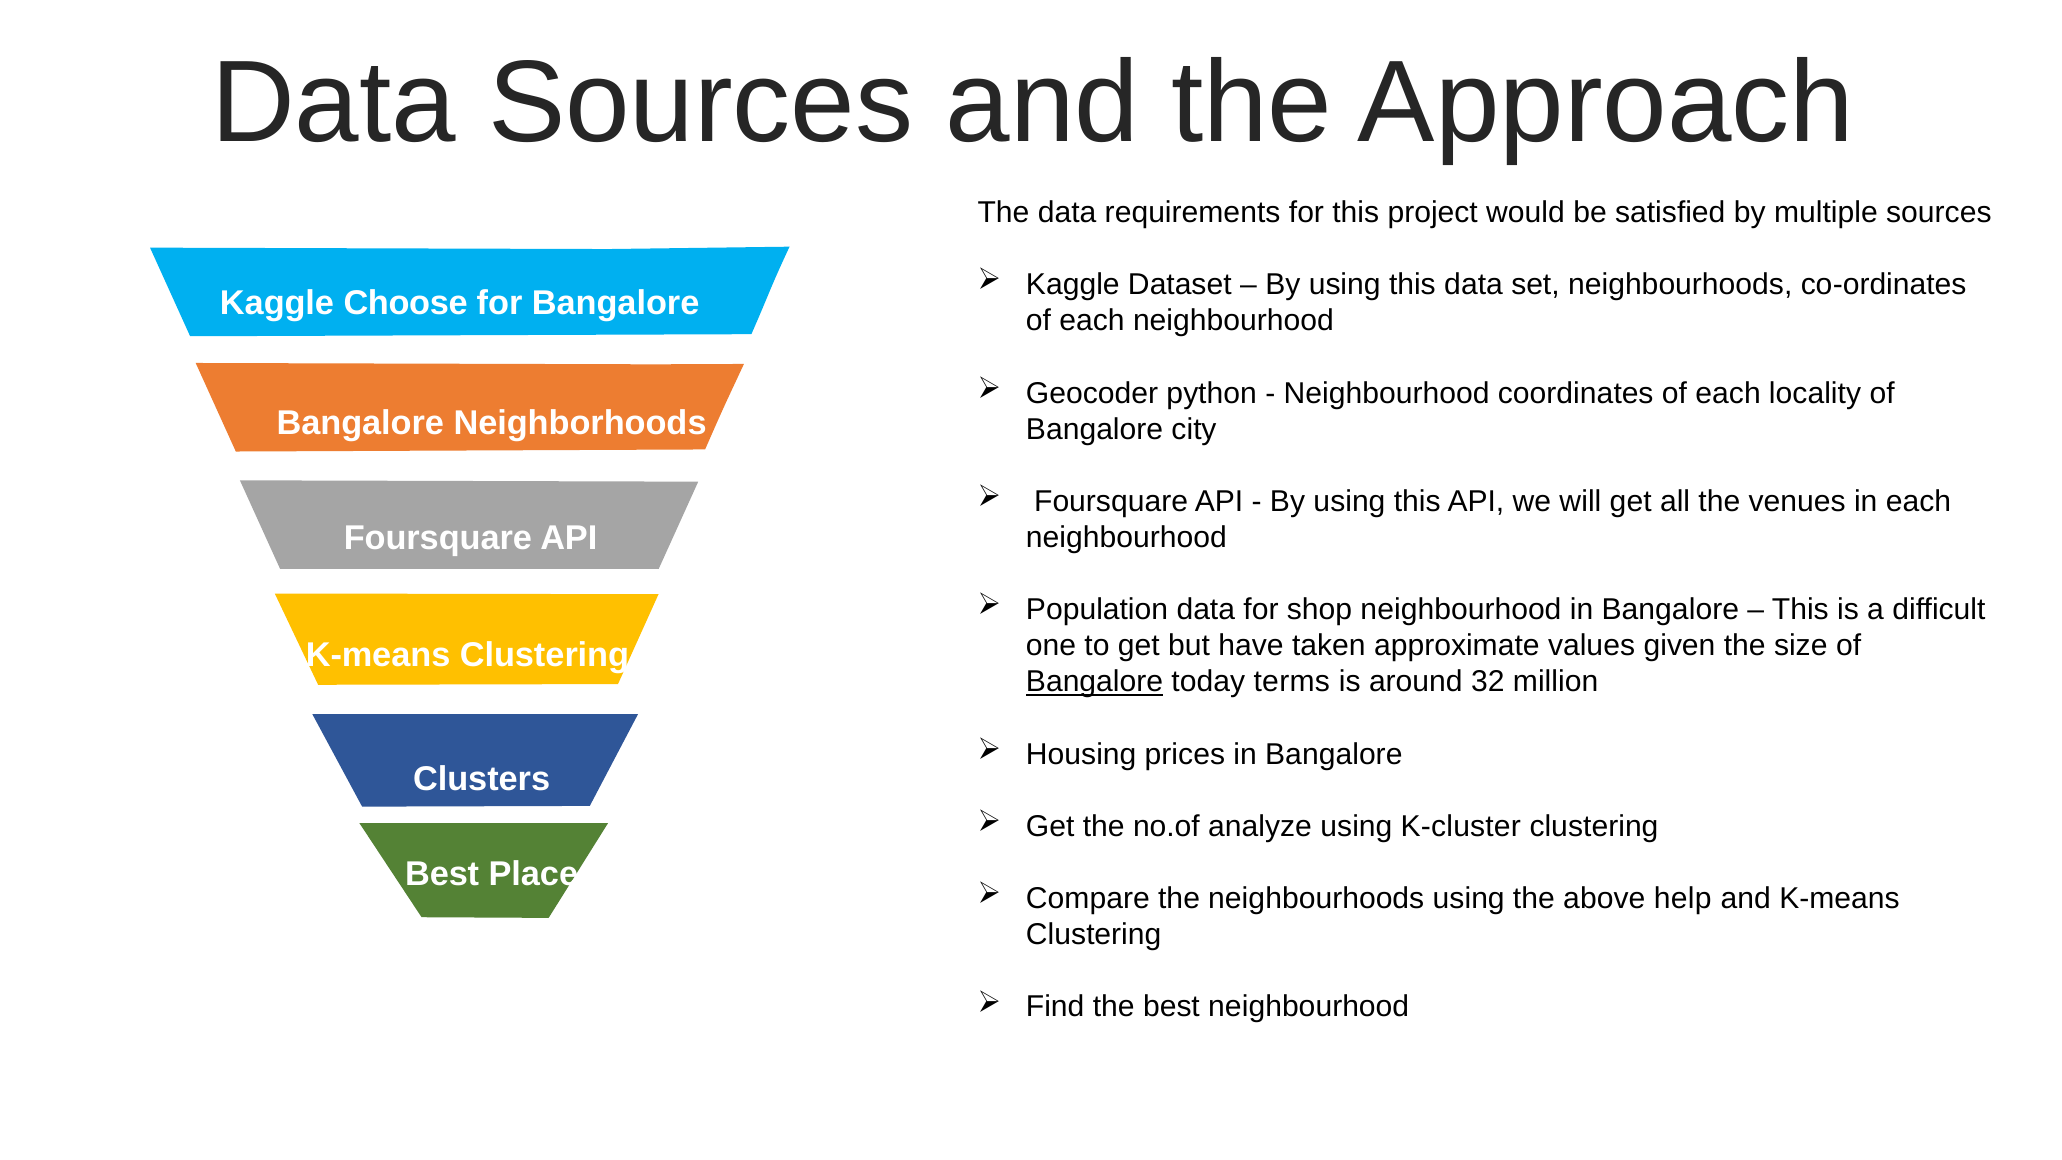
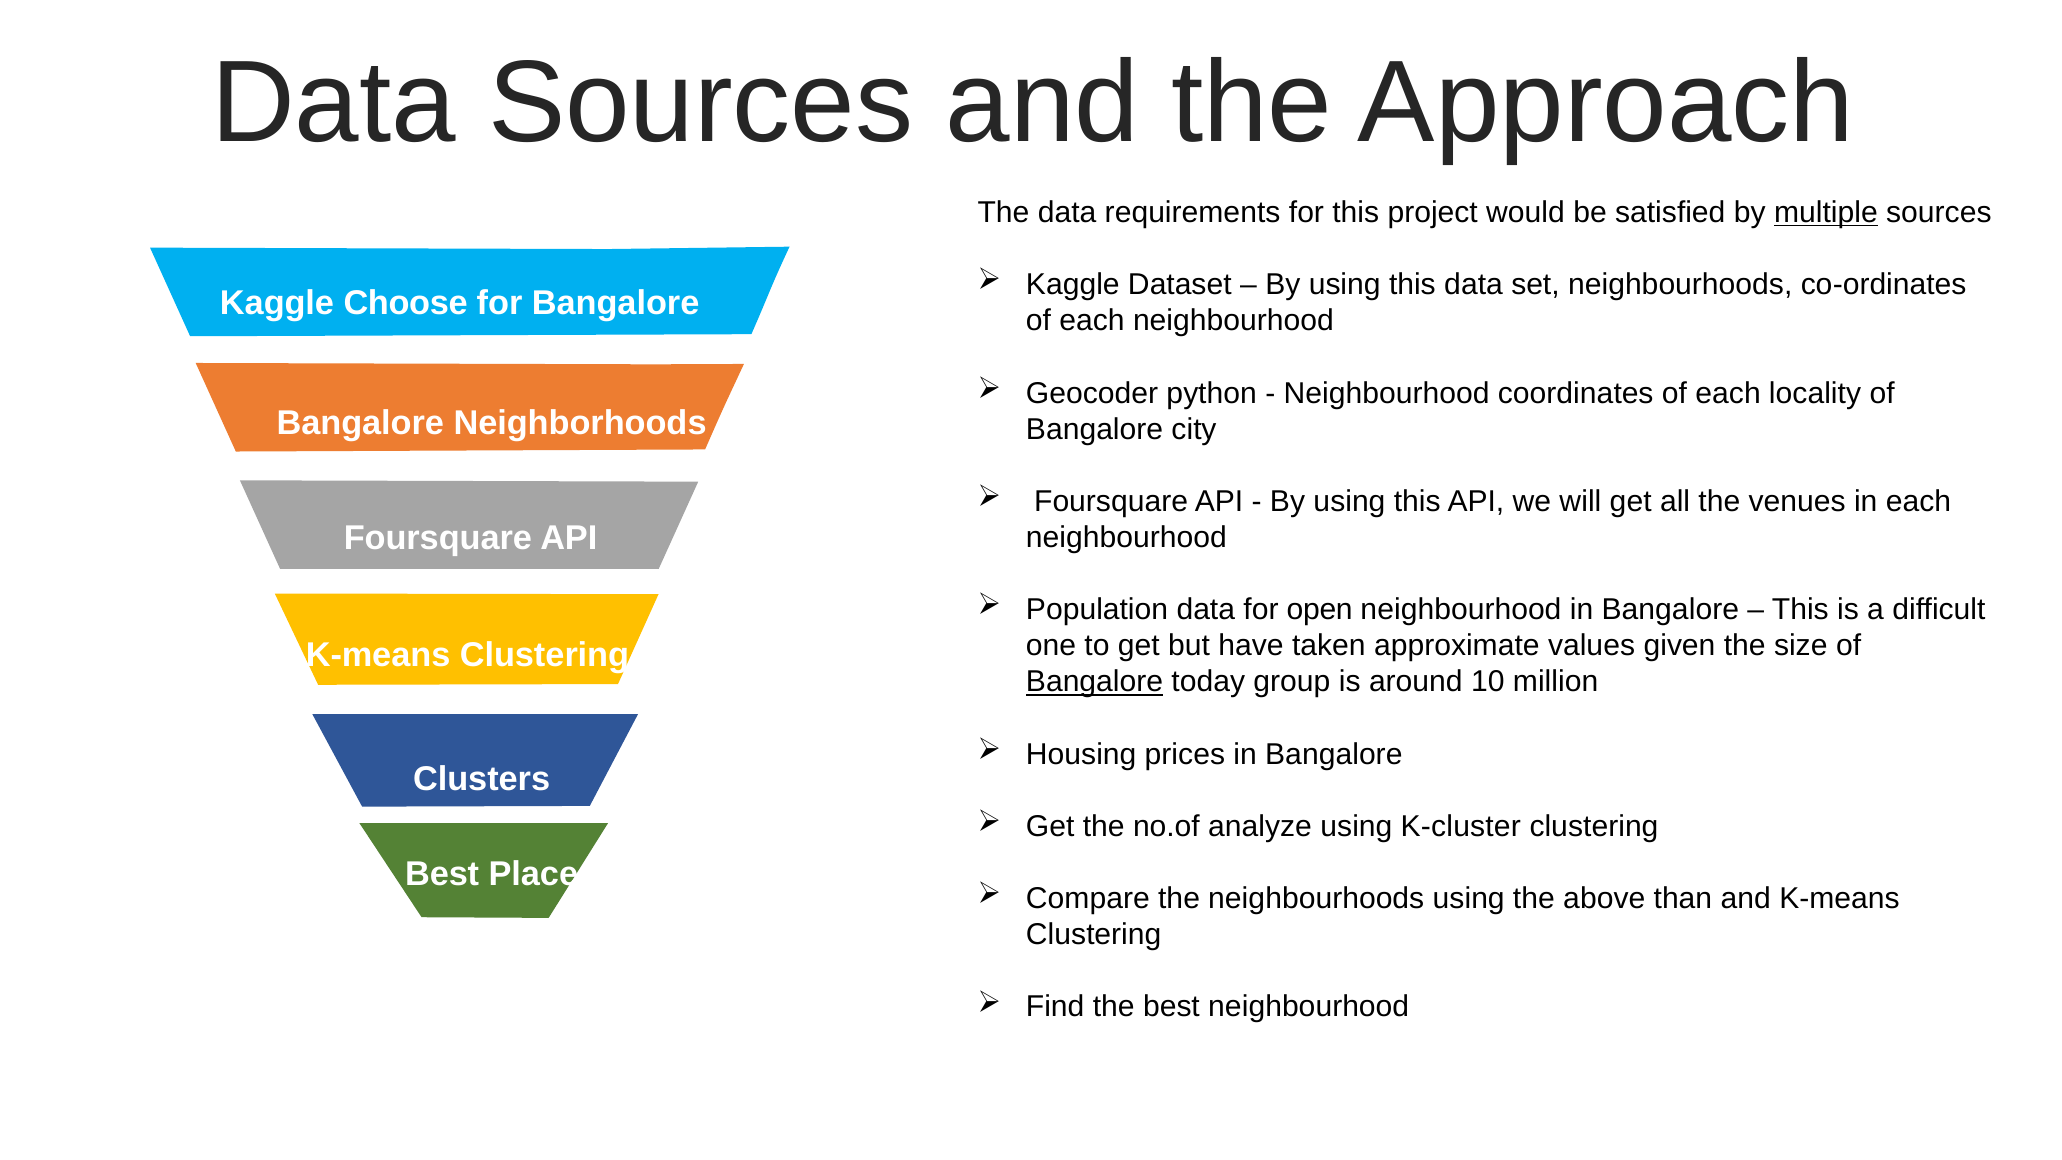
multiple underline: none -> present
shop: shop -> open
terms: terms -> group
32: 32 -> 10
help: help -> than
